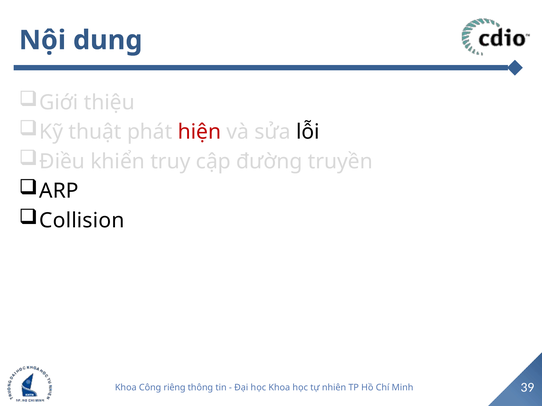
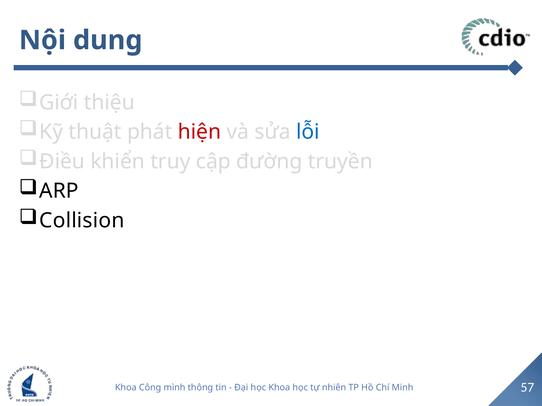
lỗi colour: black -> blue
riêng: riêng -> mình
39: 39 -> 57
